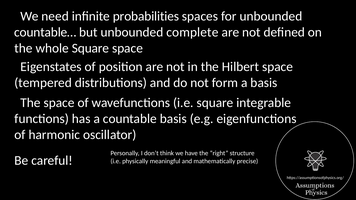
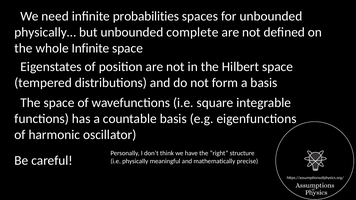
countable…: countable… -> physically…
whole Square: Square -> Infinite
